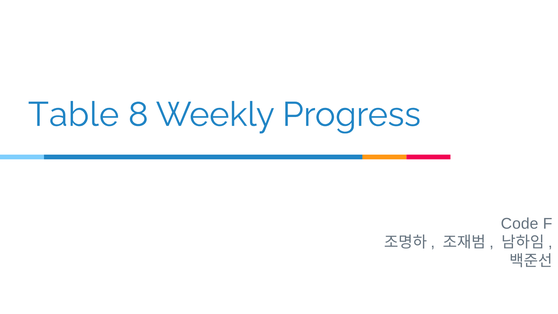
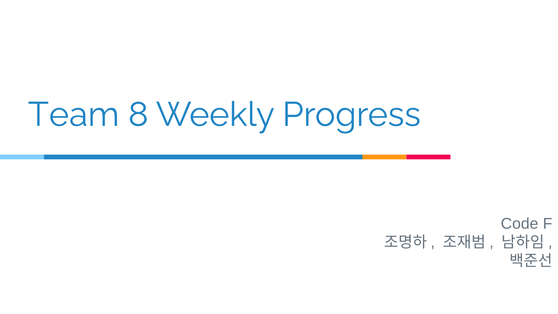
Table: Table -> Team
